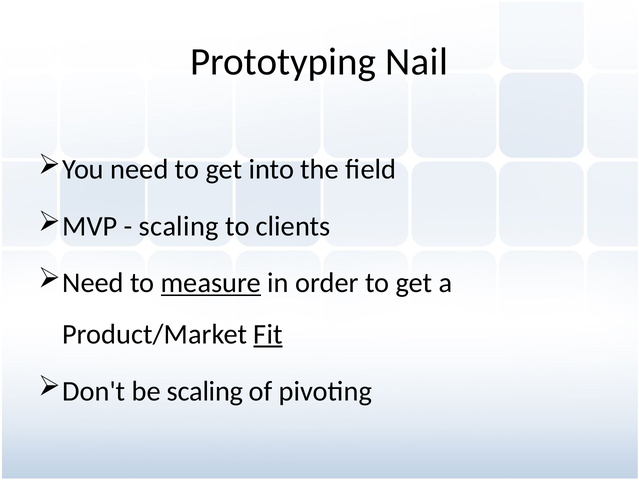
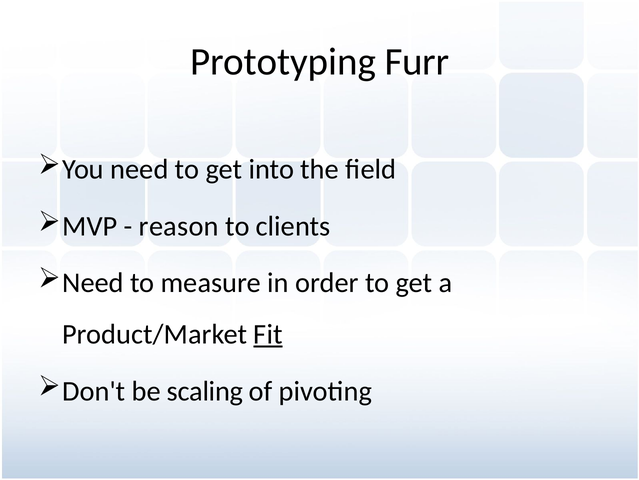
Nail: Nail -> Furr
scaling at (179, 226): scaling -> reason
measure underline: present -> none
